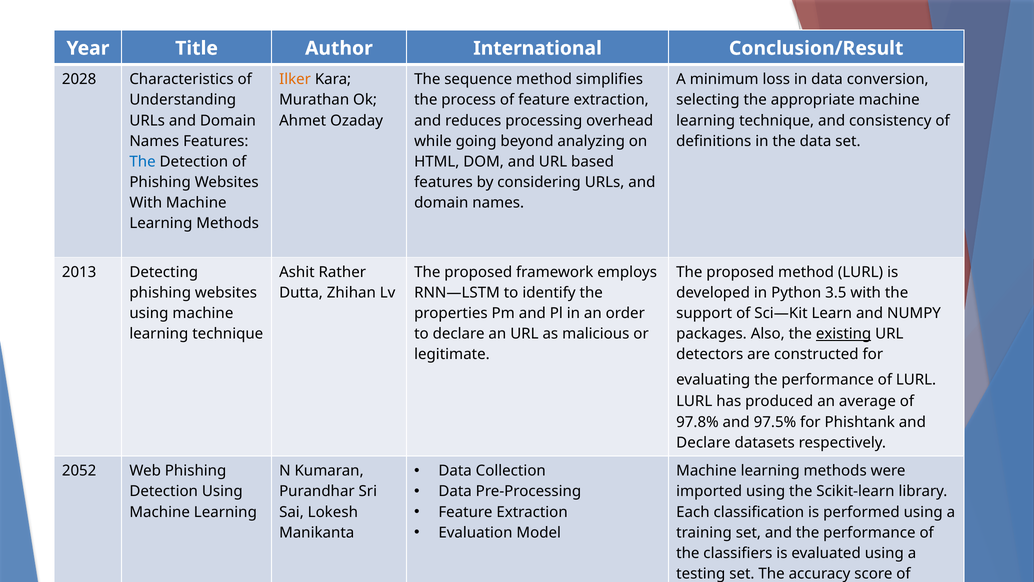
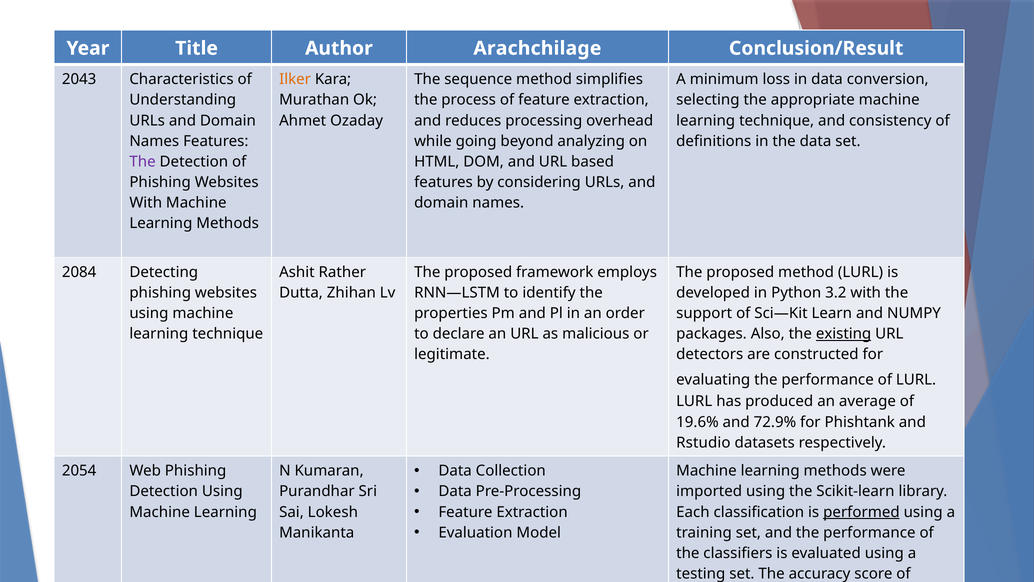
International: International -> Arachchilage
2028: 2028 -> 2043
The at (143, 162) colour: blue -> purple
2013: 2013 -> 2084
3.5: 3.5 -> 3.2
97.8%: 97.8% -> 19.6%
97.5%: 97.5% -> 72.9%
Declare at (703, 442): Declare -> Rstudio
2052: 2052 -> 2054
performed underline: none -> present
